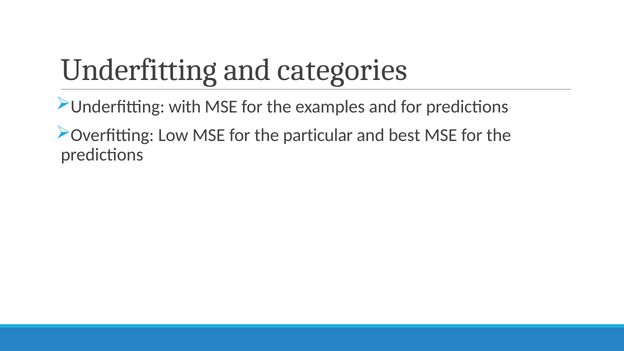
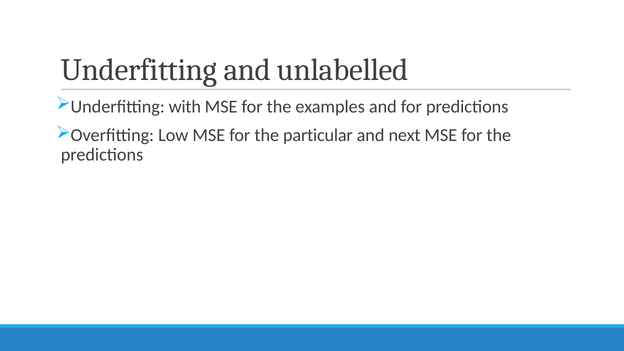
categories: categories -> unlabelled
best: best -> next
